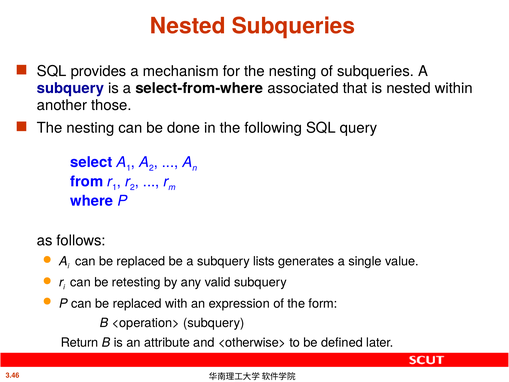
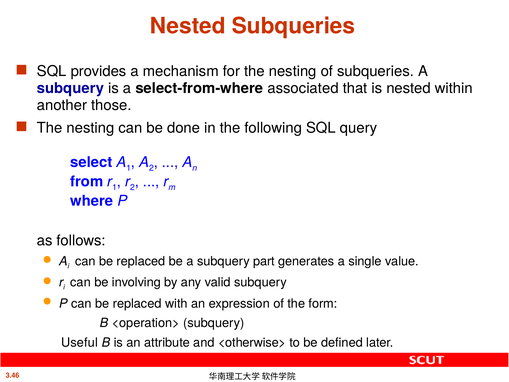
lists: lists -> part
retesting: retesting -> involving
Return: Return -> Useful
